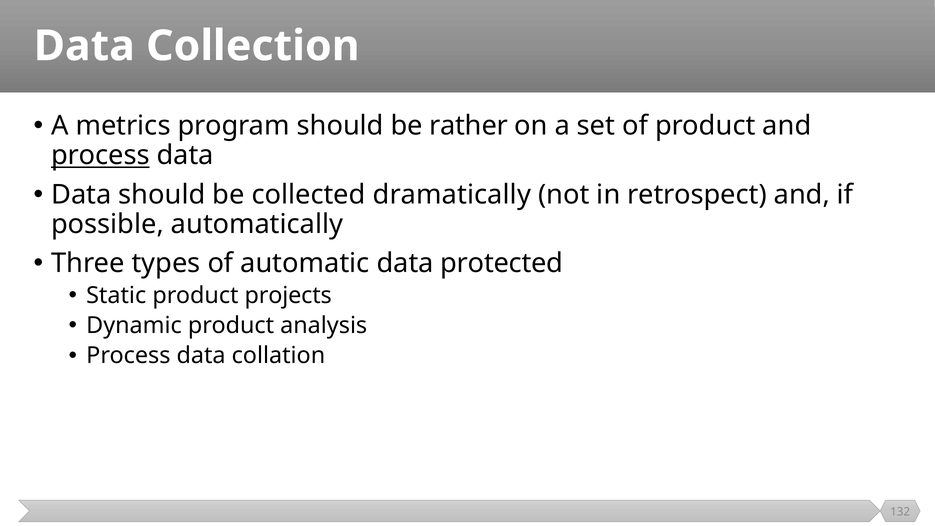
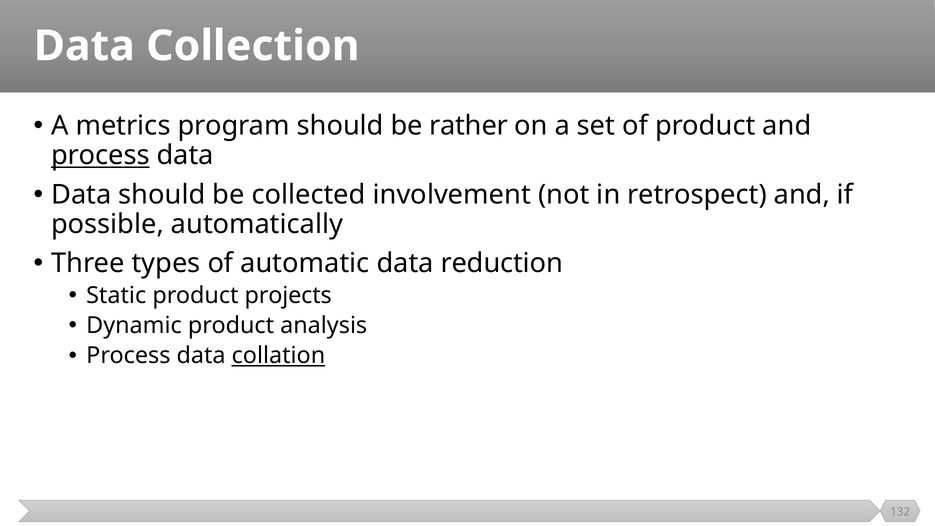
dramatically: dramatically -> involvement
protected: protected -> reduction
collation underline: none -> present
